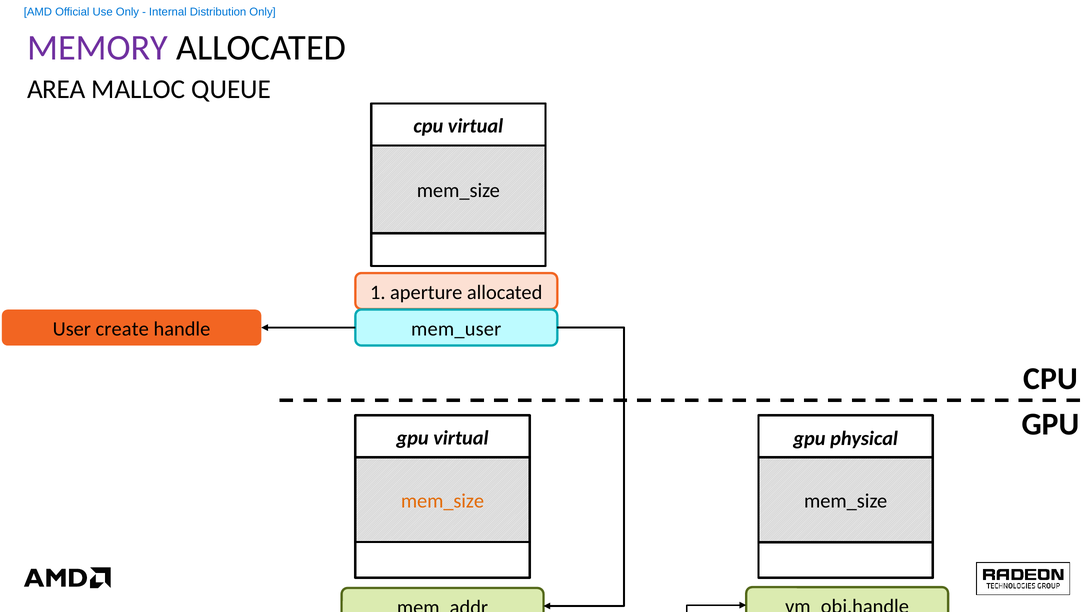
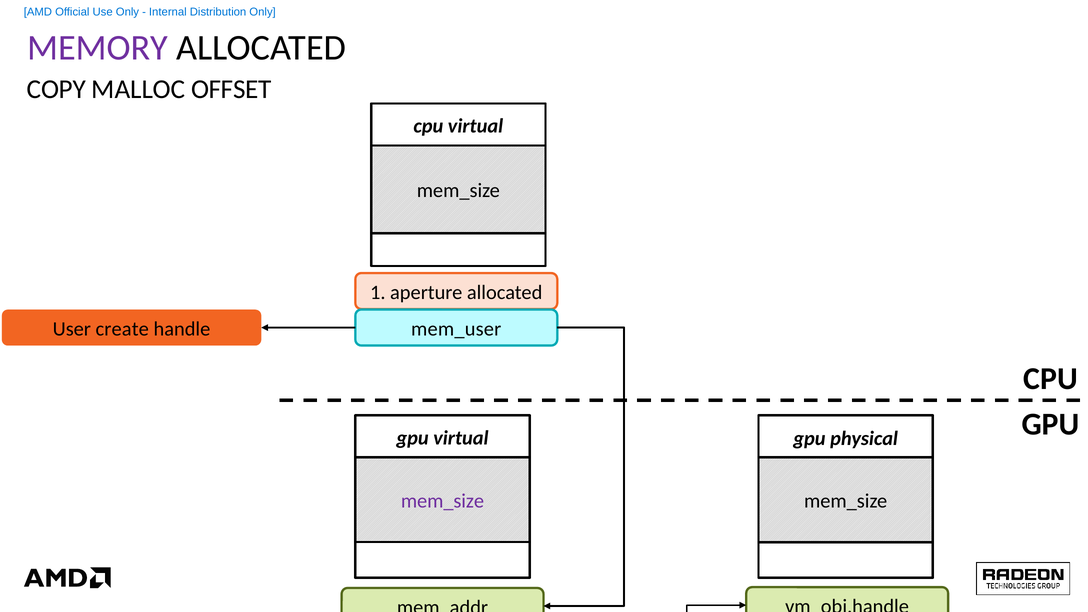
AREA: AREA -> COPY
QUEUE: QUEUE -> OFFSET
mem_size at (442, 501) colour: orange -> purple
